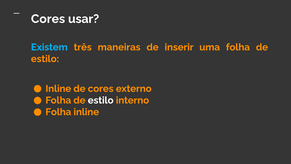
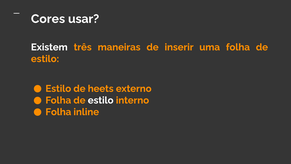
Existem colour: light blue -> white
Inline at (58, 88): Inline -> Estilo
de cores: cores -> heets
